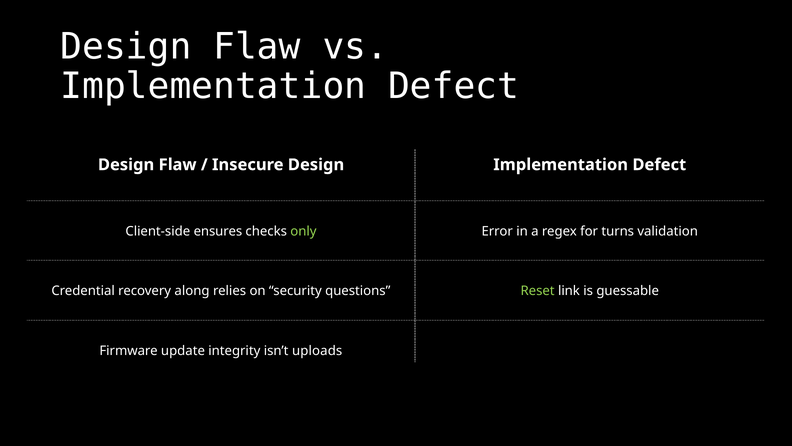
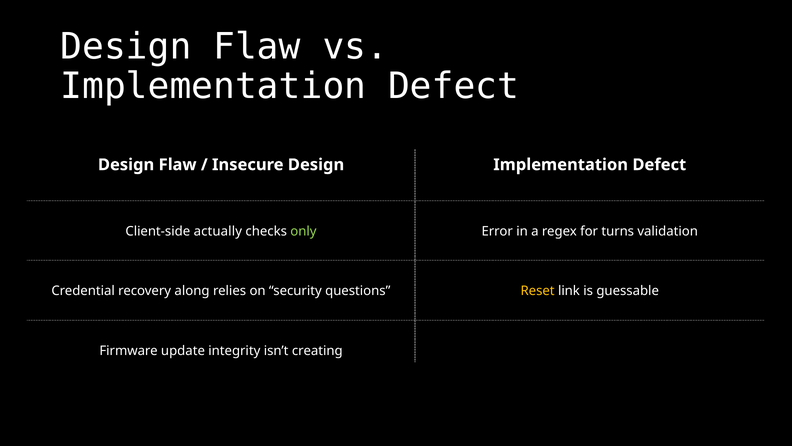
ensures: ensures -> actually
Reset colour: light green -> yellow
uploads: uploads -> creating
